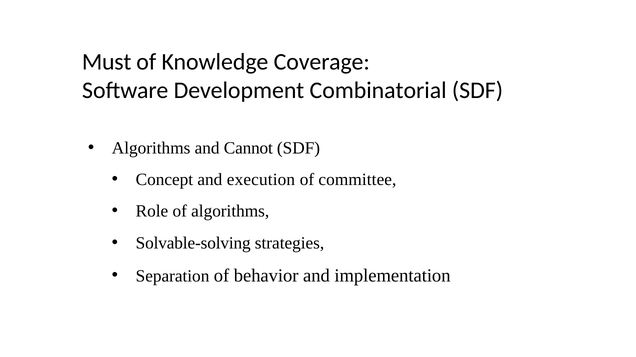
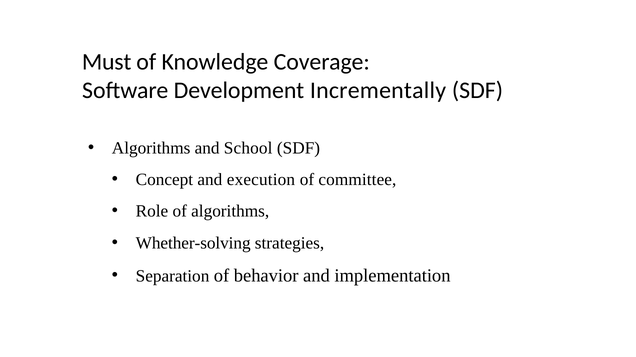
Combinatorial: Combinatorial -> Incrementally
Cannot: Cannot -> School
Solvable-solving: Solvable-solving -> Whether-solving
